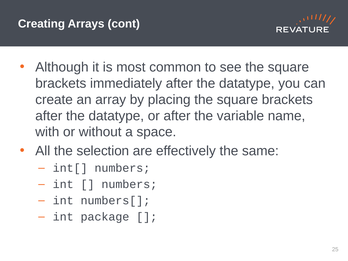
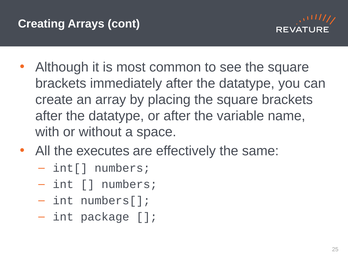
selection: selection -> executes
